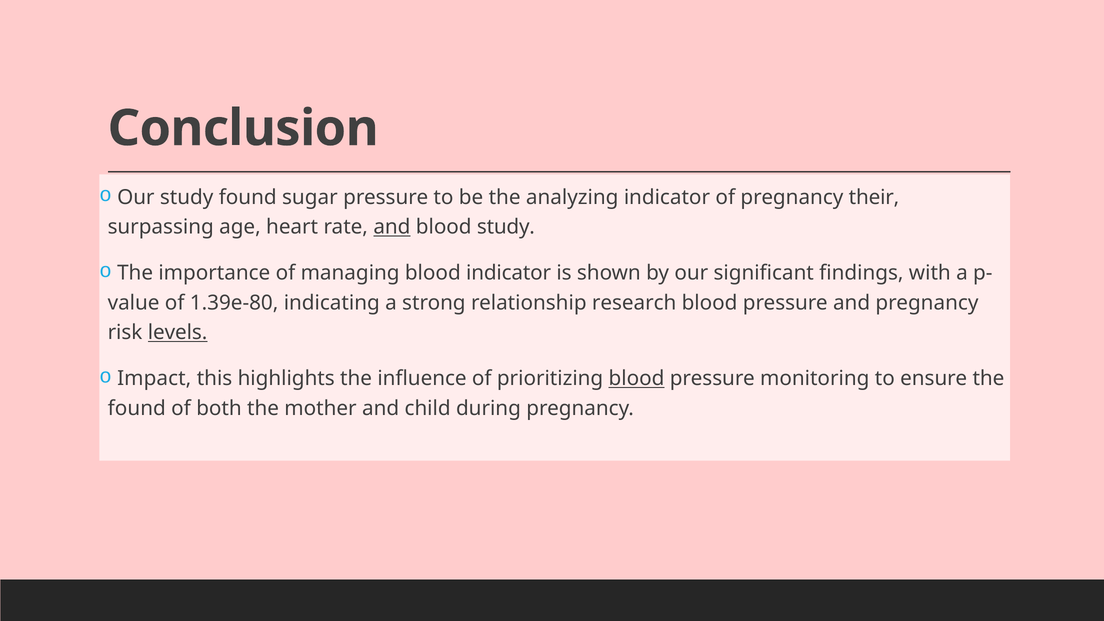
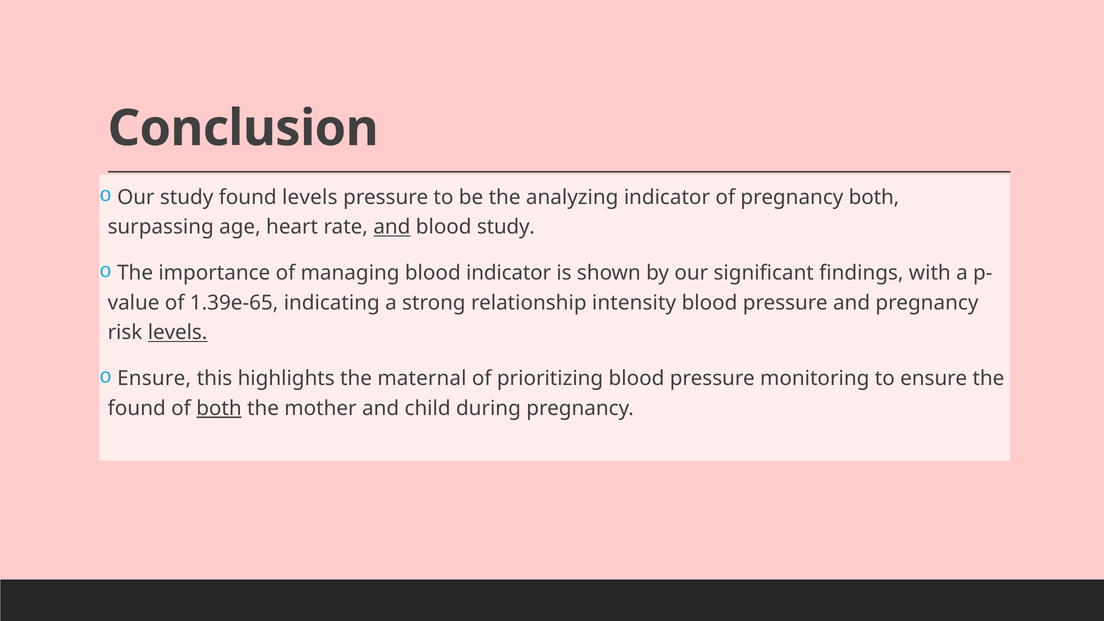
found sugar: sugar -> levels
pregnancy their: their -> both
1.39e-80: 1.39e-80 -> 1.39e-65
research: research -> intensity
Impact at (154, 378): Impact -> Ensure
influence: influence -> maternal
blood at (637, 378) underline: present -> none
both at (219, 408) underline: none -> present
